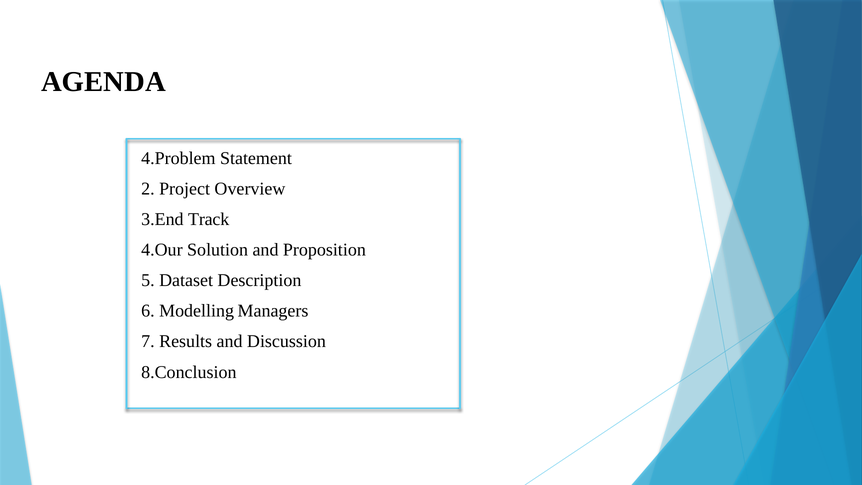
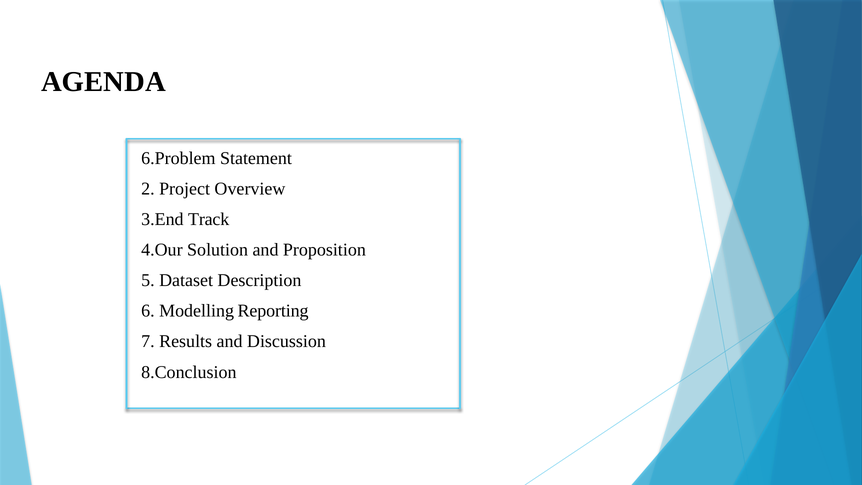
4.Problem: 4.Problem -> 6.Problem
Managers: Managers -> Reporting
